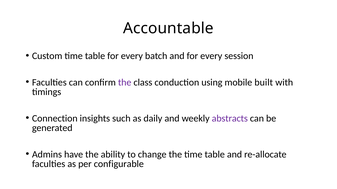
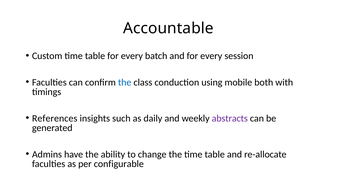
the at (125, 83) colour: purple -> blue
built: built -> both
Connection: Connection -> References
